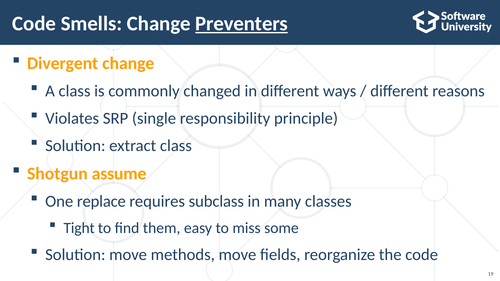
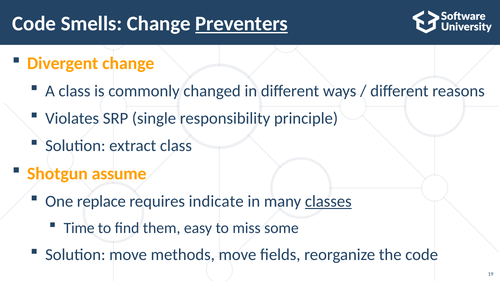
subclass: subclass -> indicate
classes underline: none -> present
Tight: Tight -> Time
